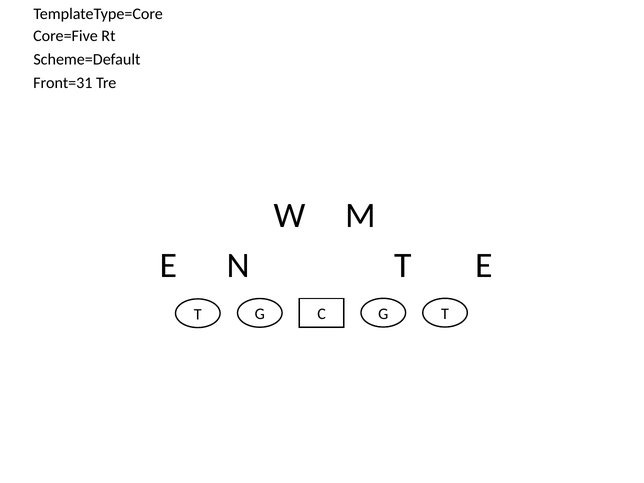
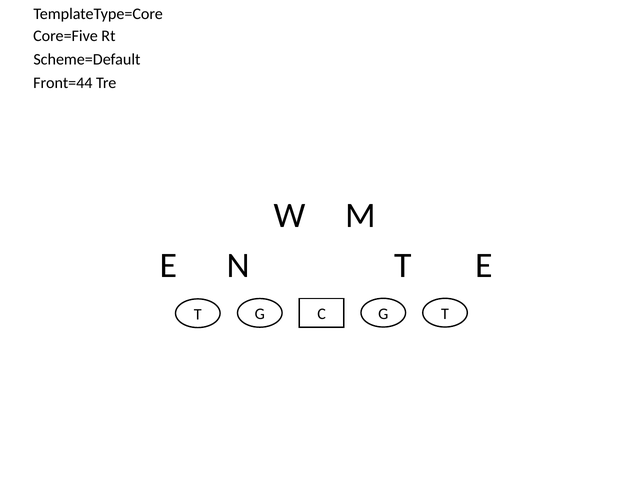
Front=31: Front=31 -> Front=44
